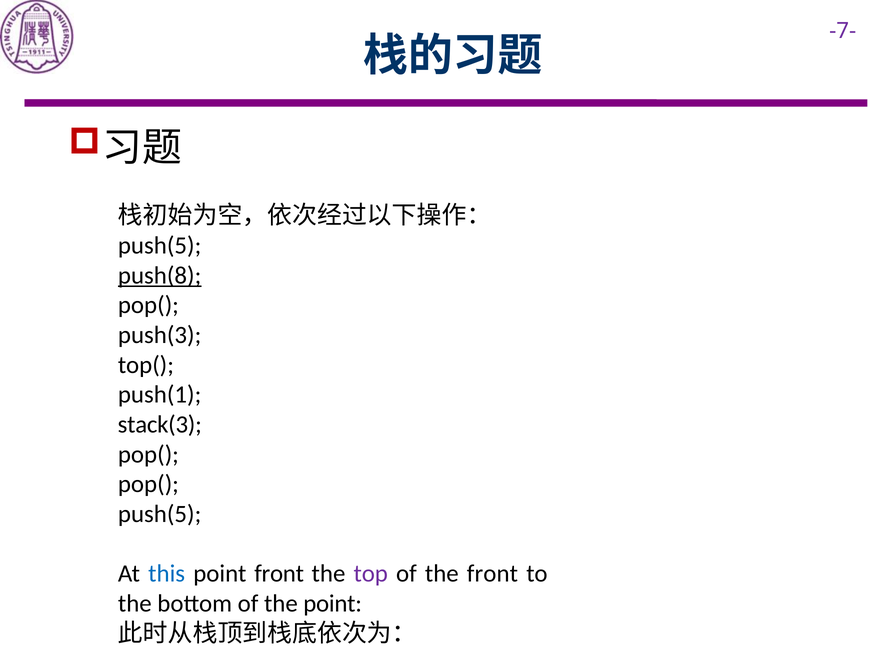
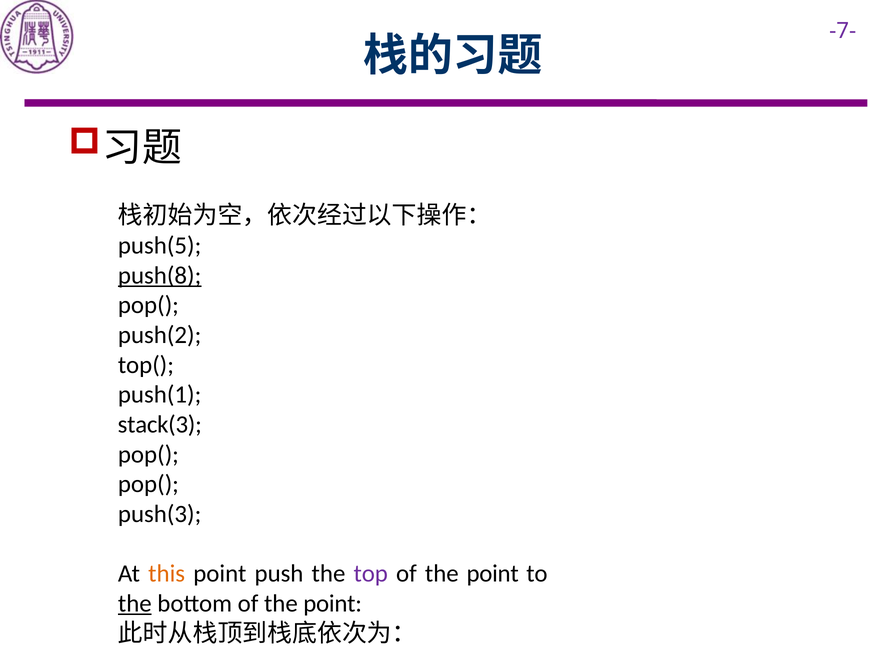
push(3: push(3 -> push(2
push(5 at (160, 514): push(5 -> push(3
this colour: blue -> orange
point front: front -> push
front at (492, 574): front -> point
the at (135, 604) underline: none -> present
